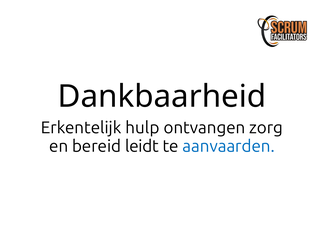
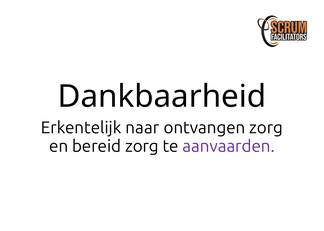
hulp: hulp -> naar
bereid leidt: leidt -> zorg
aanvaarden colour: blue -> purple
